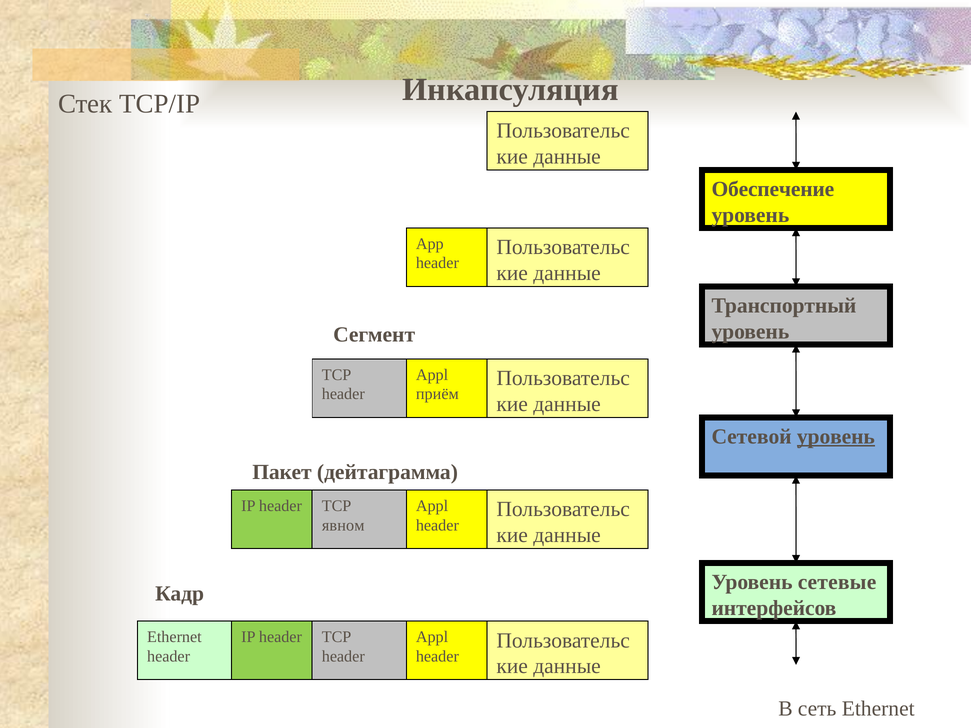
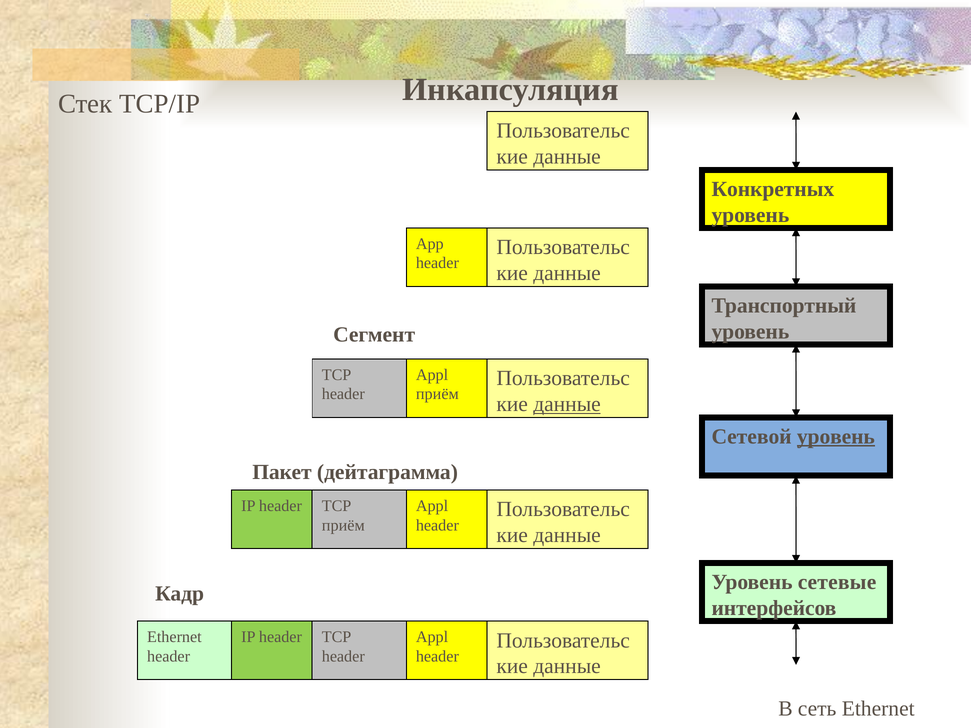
Обеспечение: Обеспечение -> Конкретных
данные at (567, 404) underline: none -> present
явном at (343, 525): явном -> приём
